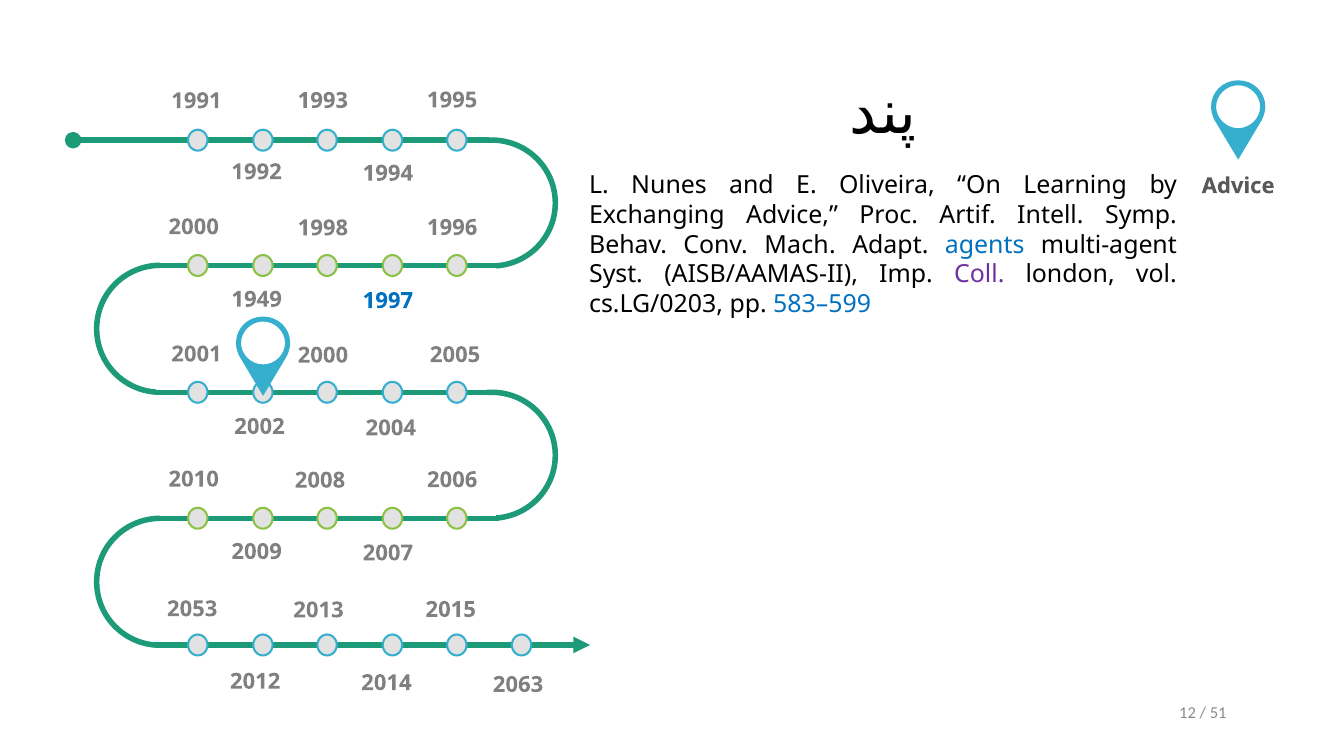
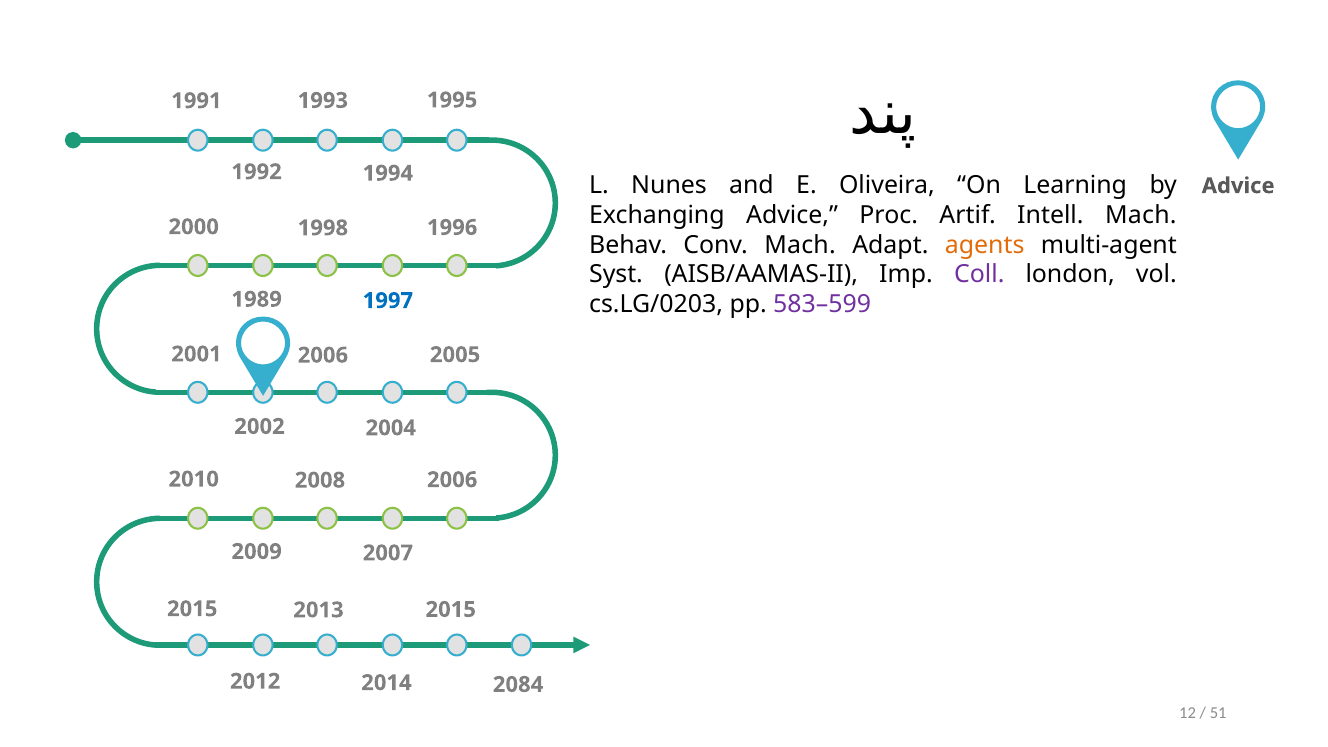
Intell Symp: Symp -> Mach
agents colour: blue -> orange
1949: 1949 -> 1989
583–599 colour: blue -> purple
2000 at (323, 355): 2000 -> 2006
2053 at (192, 609): 2053 -> 2015
2063: 2063 -> 2084
